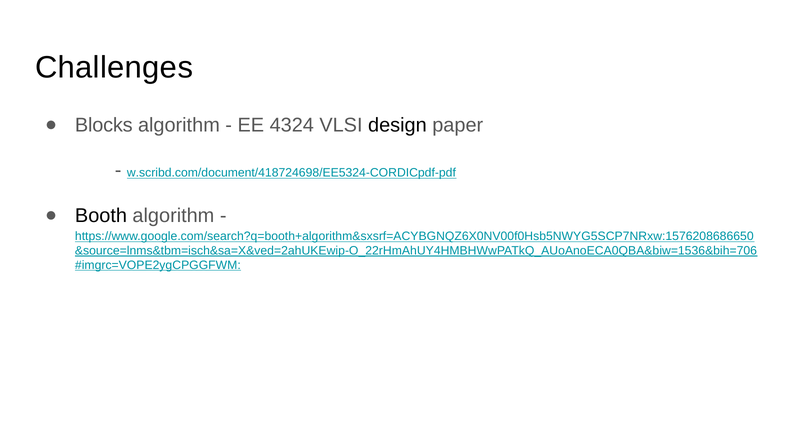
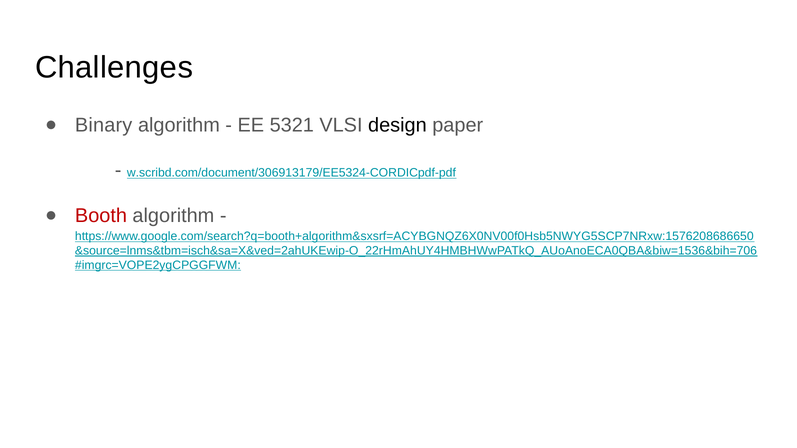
Blocks: Blocks -> Binary
4324: 4324 -> 5321
w.scribd.com/document/418724698/EE5324-CORDICpdf-pdf: w.scribd.com/document/418724698/EE5324-CORDICpdf-pdf -> w.scribd.com/document/306913179/EE5324-CORDICpdf-pdf
Booth colour: black -> red
